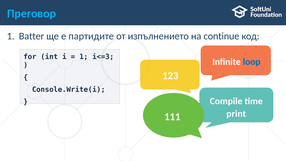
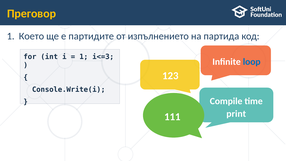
Преговор colour: light blue -> yellow
Batter: Batter -> Което
continue: continue -> партида
